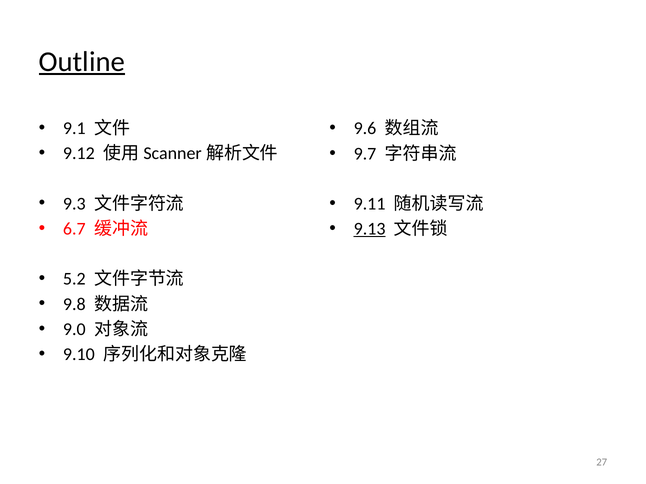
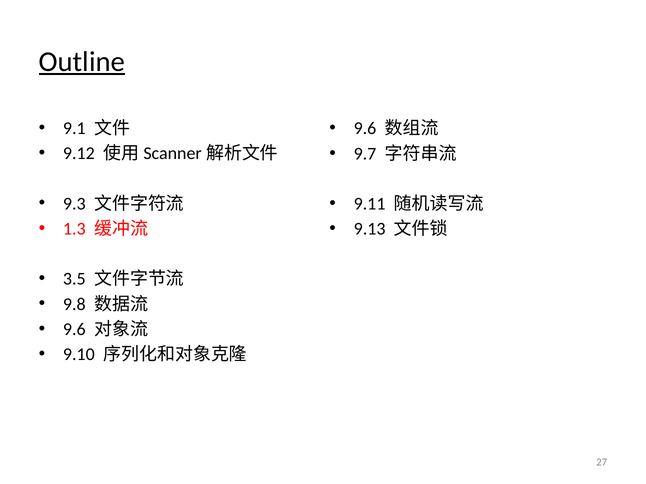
6.7: 6.7 -> 1.3
9.13 underline: present -> none
5.2: 5.2 -> 3.5
9.0 at (74, 330): 9.0 -> 9.6
